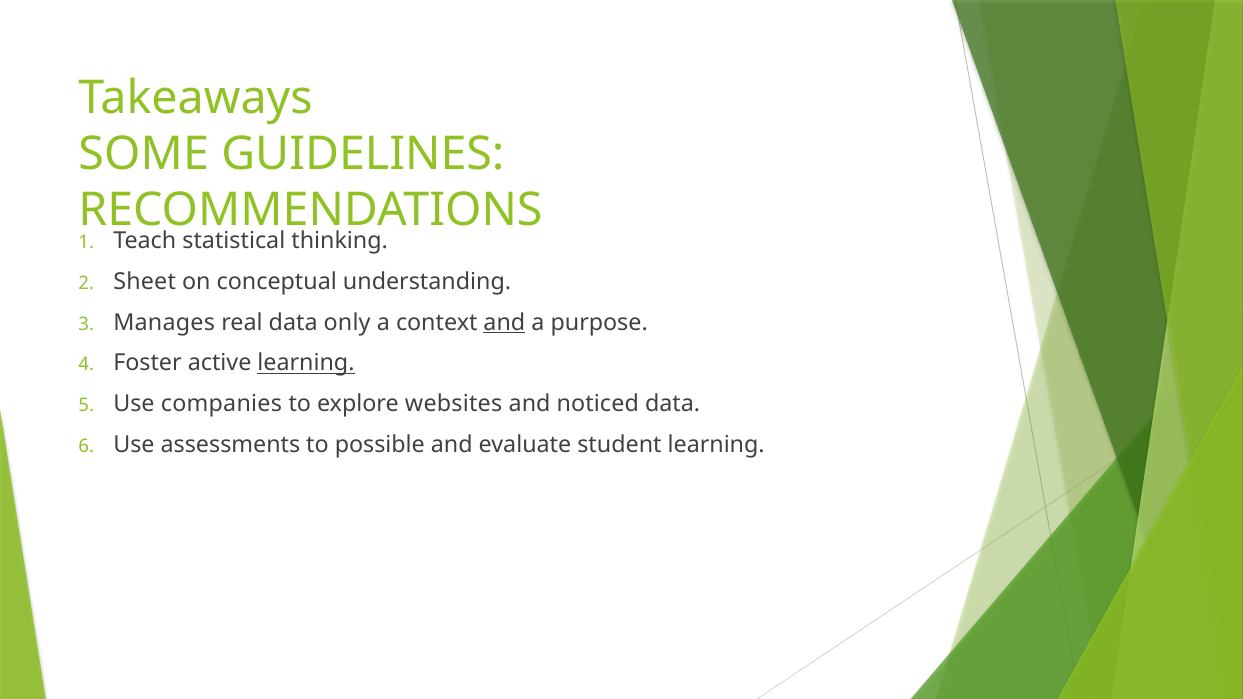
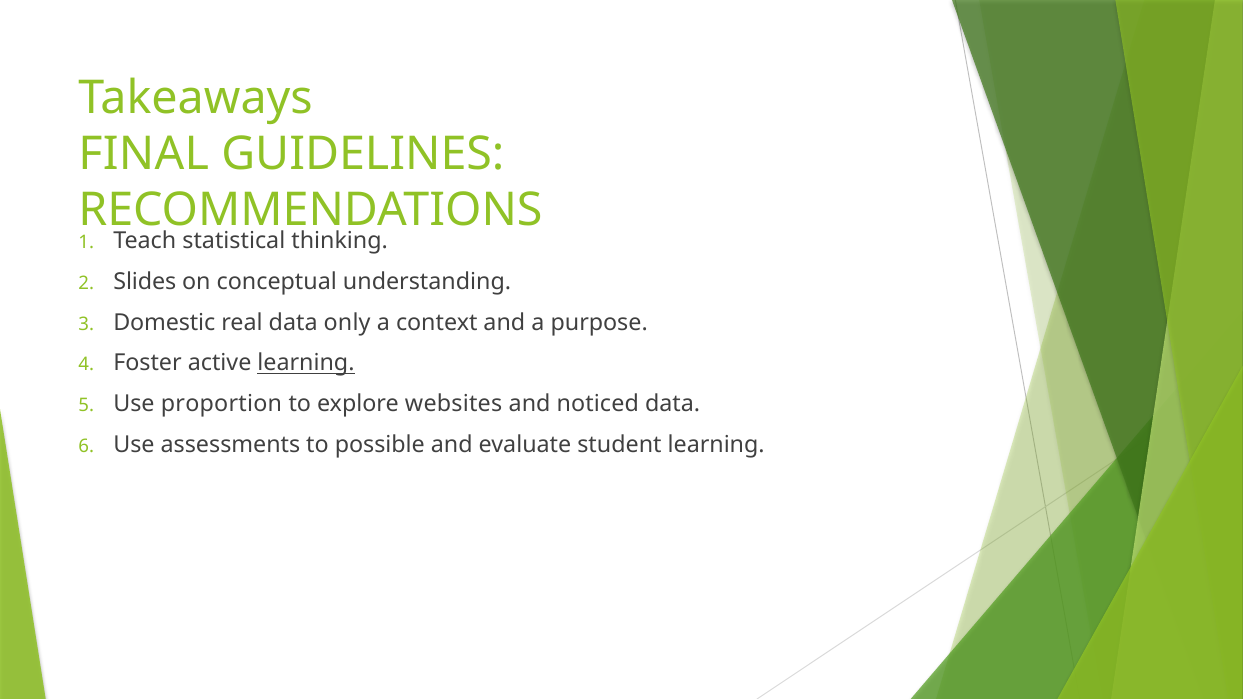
SOME: SOME -> FINAL
Sheet: Sheet -> Slides
Manages: Manages -> Domestic
and at (504, 322) underline: present -> none
companies: companies -> proportion
